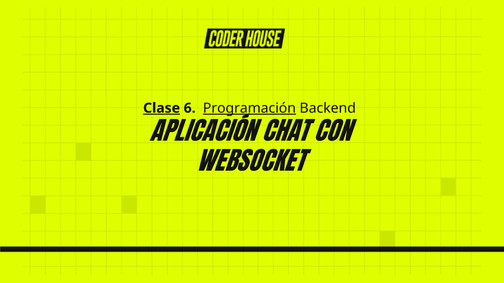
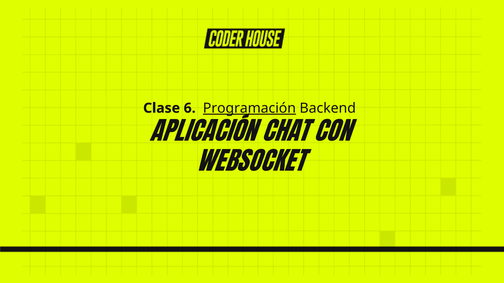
Clase underline: present -> none
